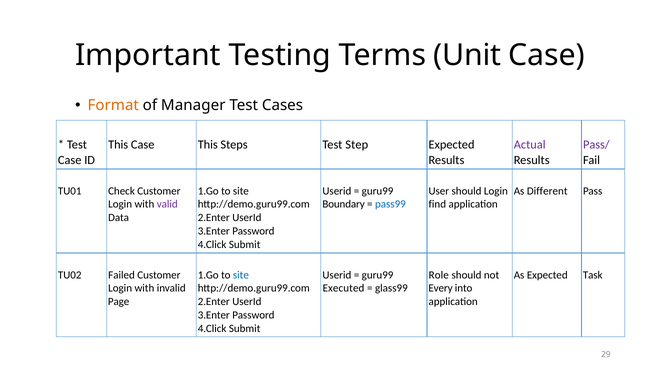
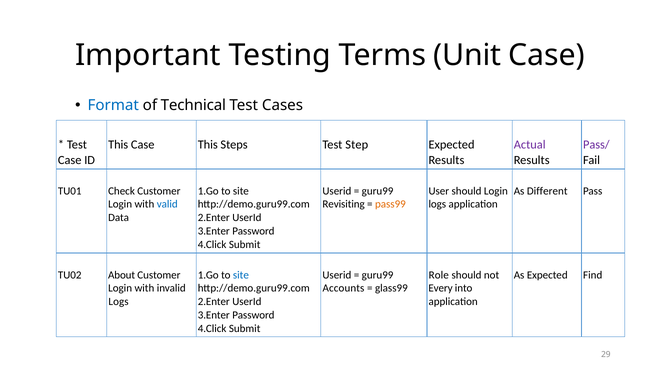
Format colour: orange -> blue
Manager: Manager -> Technical
valid colour: purple -> blue
Boundary: Boundary -> Revisiting
pass99 colour: blue -> orange
find at (437, 204): find -> logs
Failed: Failed -> About
Task: Task -> Find
Executed: Executed -> Accounts
Page at (119, 302): Page -> Logs
